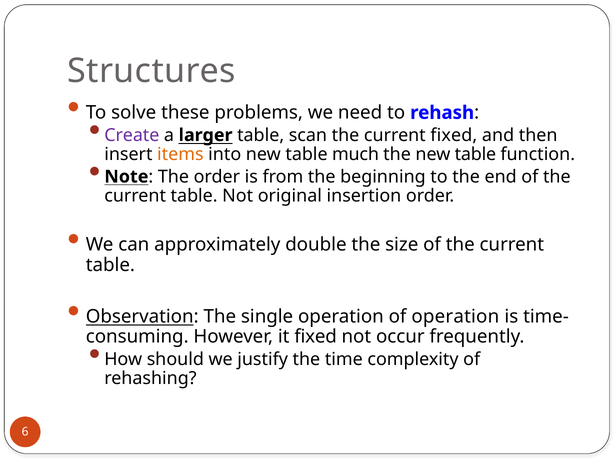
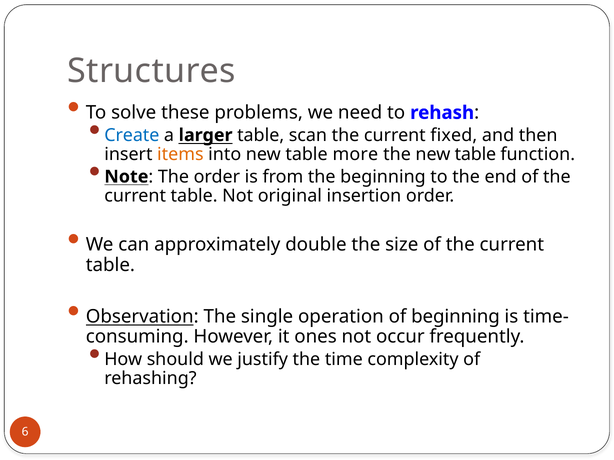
Create colour: purple -> blue
much: much -> more
of operation: operation -> beginning
it fixed: fixed -> ones
